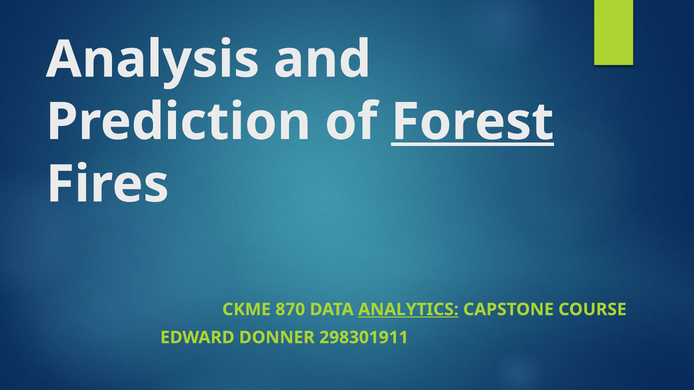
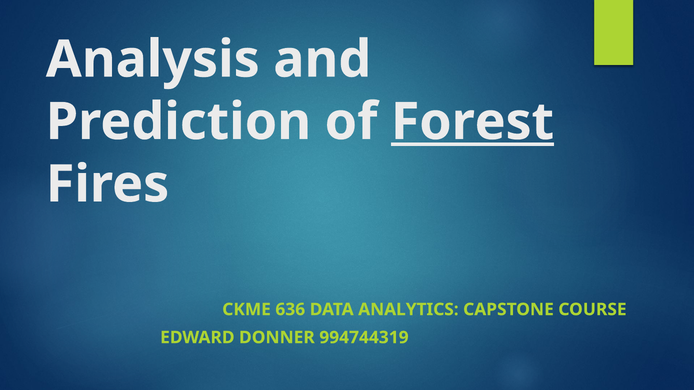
870: 870 -> 636
ANALYTICS underline: present -> none
298301911: 298301911 -> 994744319
